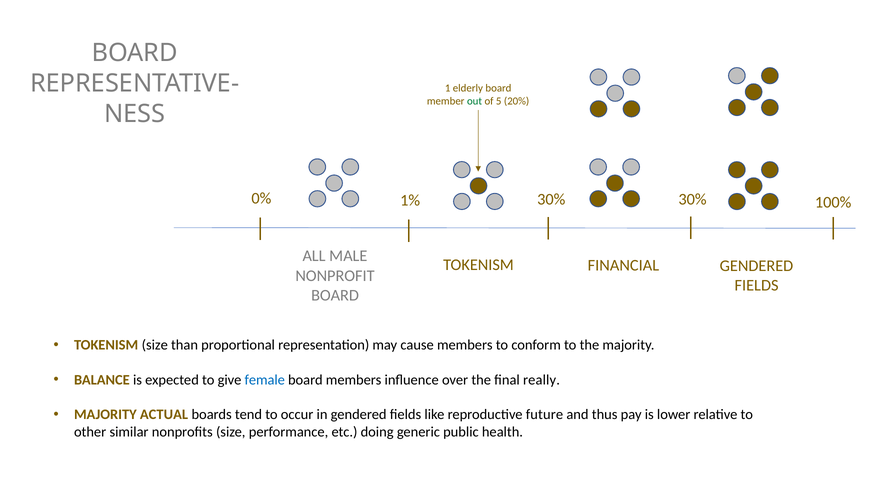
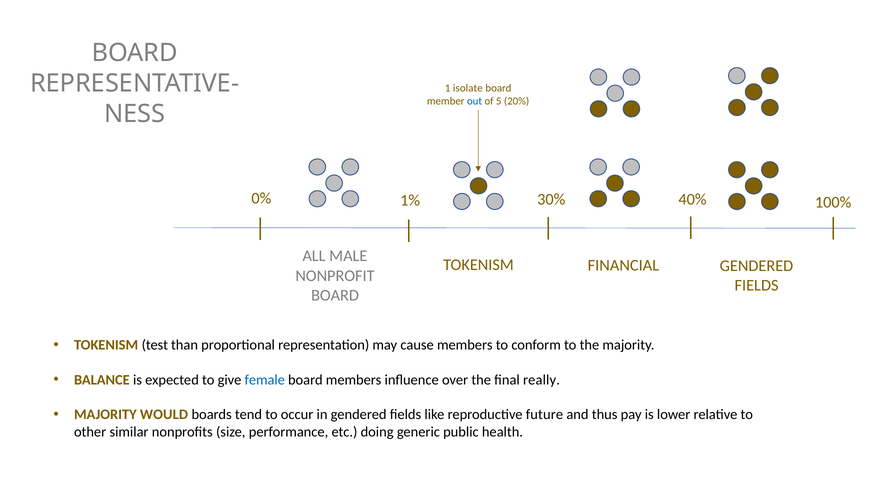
elderly: elderly -> isolate
out colour: green -> blue
30% 30%: 30% -> 40%
TOKENISM size: size -> test
ACTUAL: ACTUAL -> WOULD
